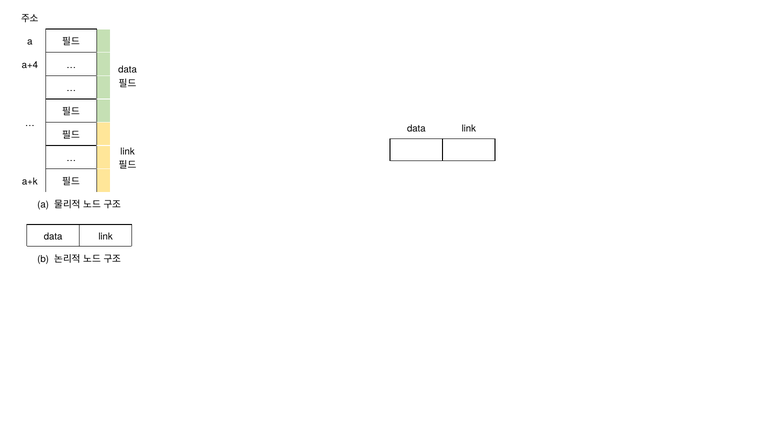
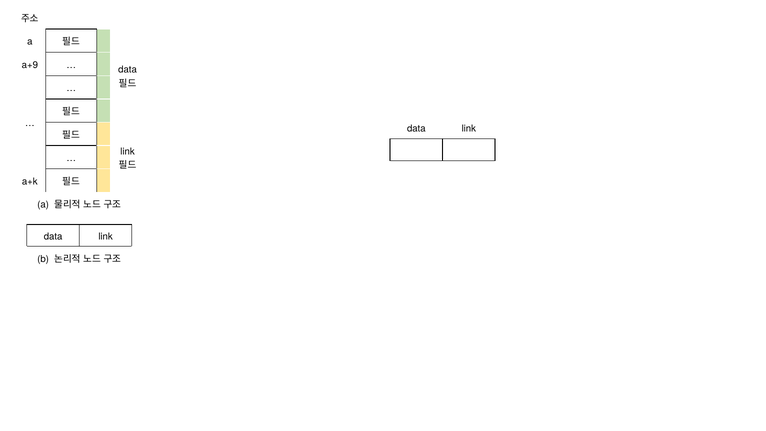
a+4: a+4 -> a+9
